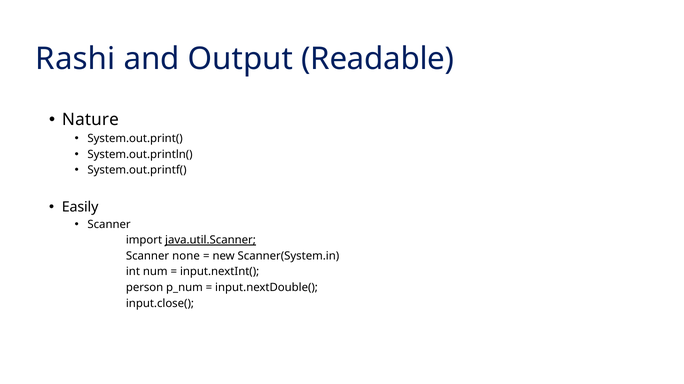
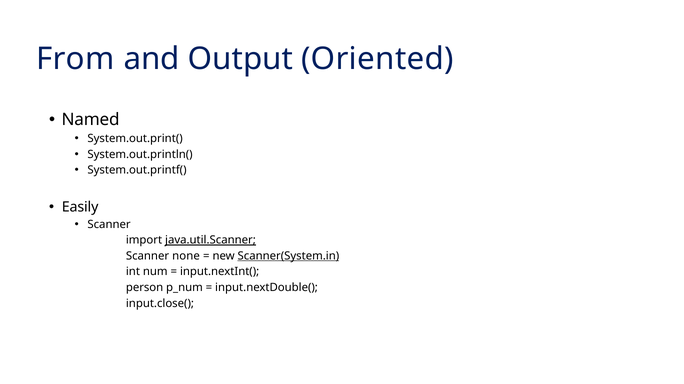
Rashi: Rashi -> From
Readable: Readable -> Oriented
Nature: Nature -> Named
Scanner(System.in underline: none -> present
